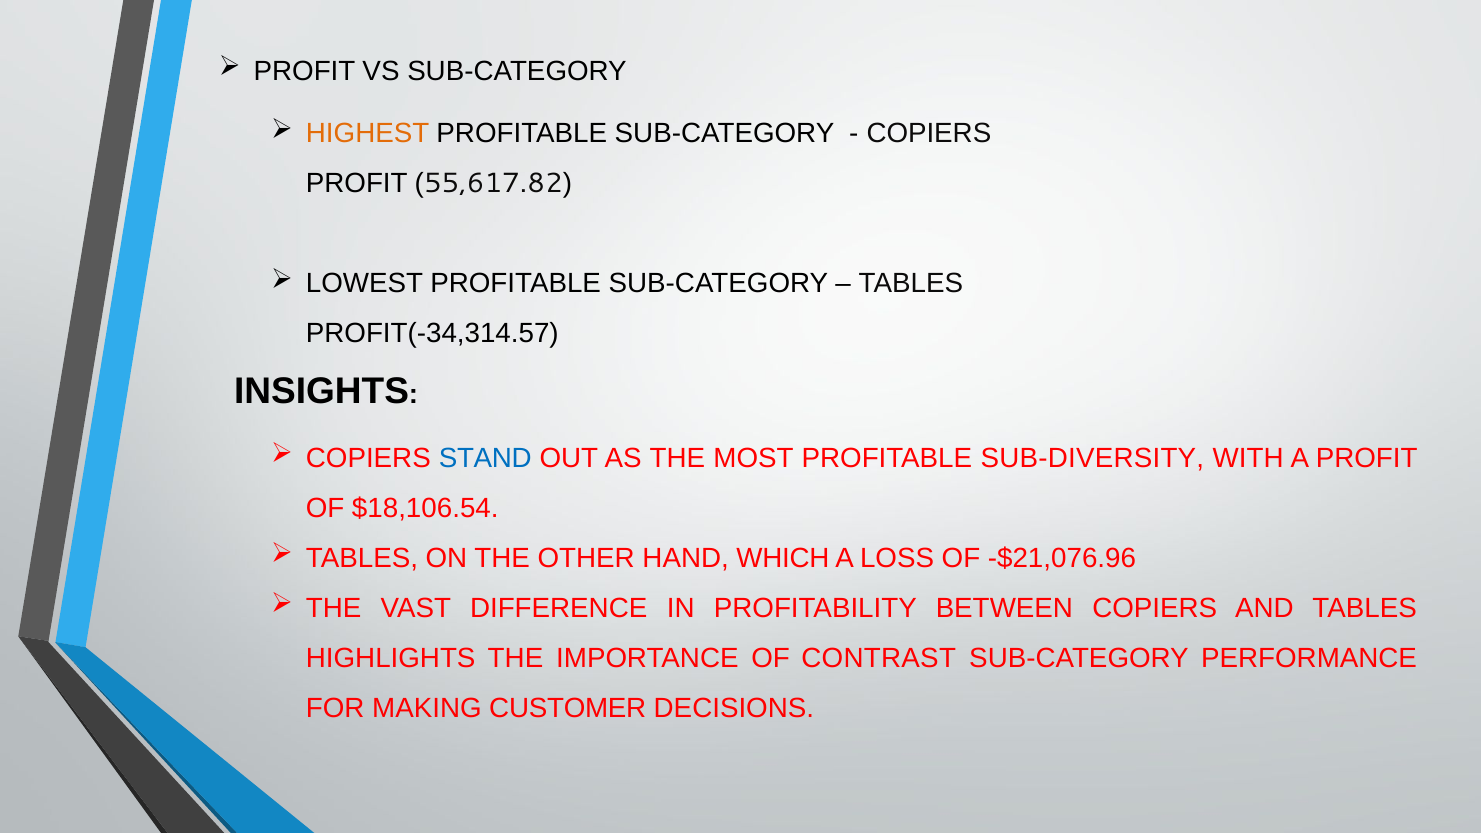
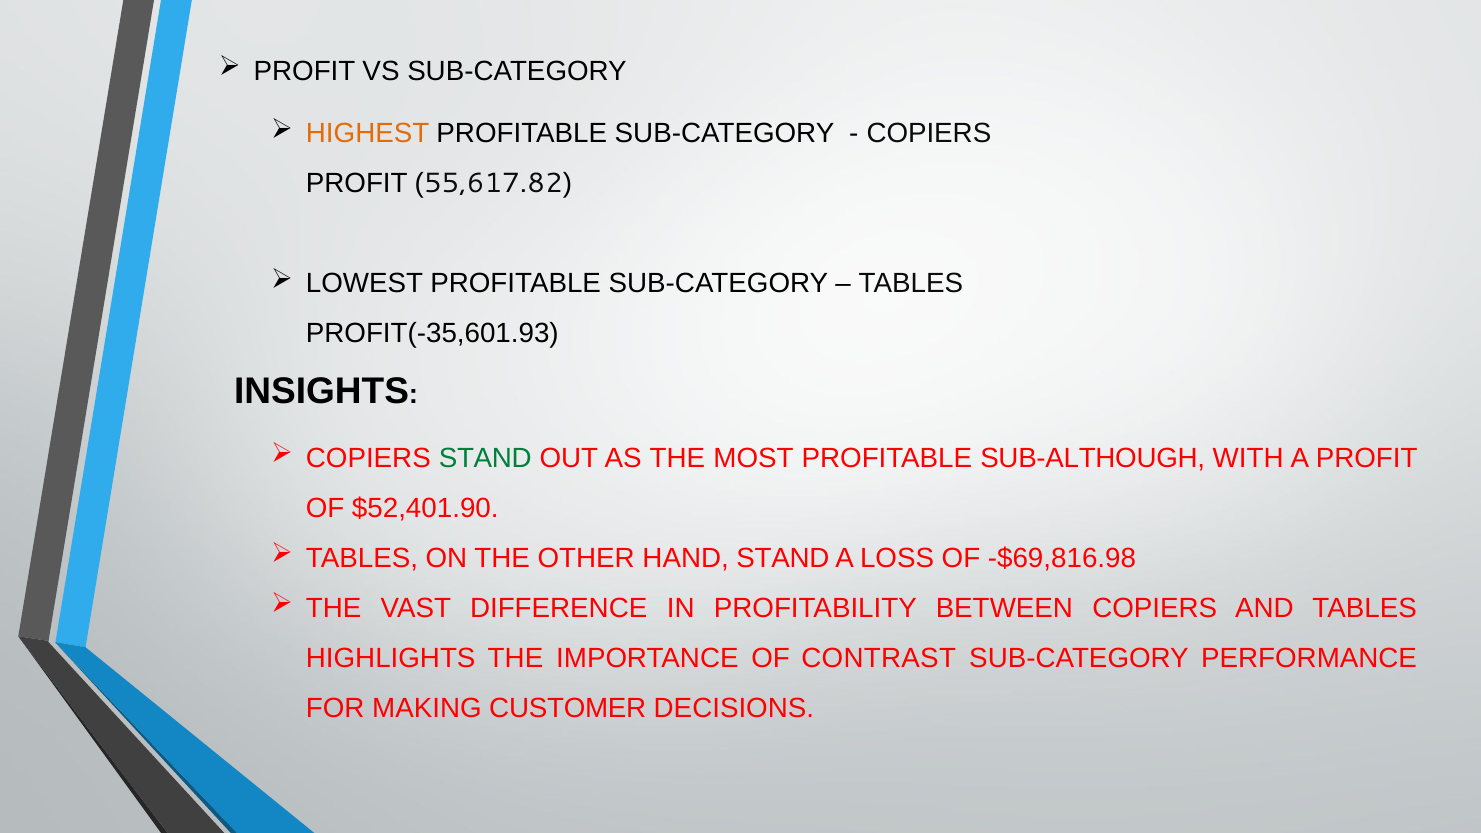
PROFIT(-34,314.57: PROFIT(-34,314.57 -> PROFIT(-35,601.93
STAND at (485, 458) colour: blue -> green
SUB-DIVERSITY: SUB-DIVERSITY -> SUB-ALTHOUGH
$18,106.54: $18,106.54 -> $52,401.90
HAND WHICH: WHICH -> STAND
-$21,076.96: -$21,076.96 -> -$69,816.98
